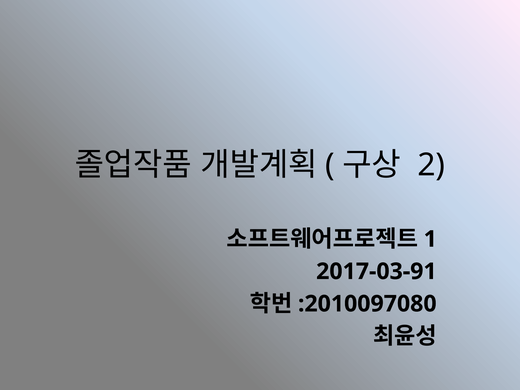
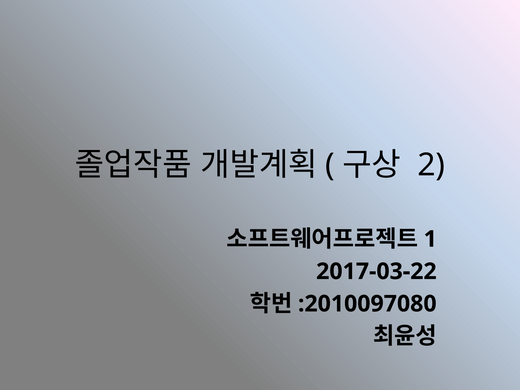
2017-03-91: 2017-03-91 -> 2017-03-22
